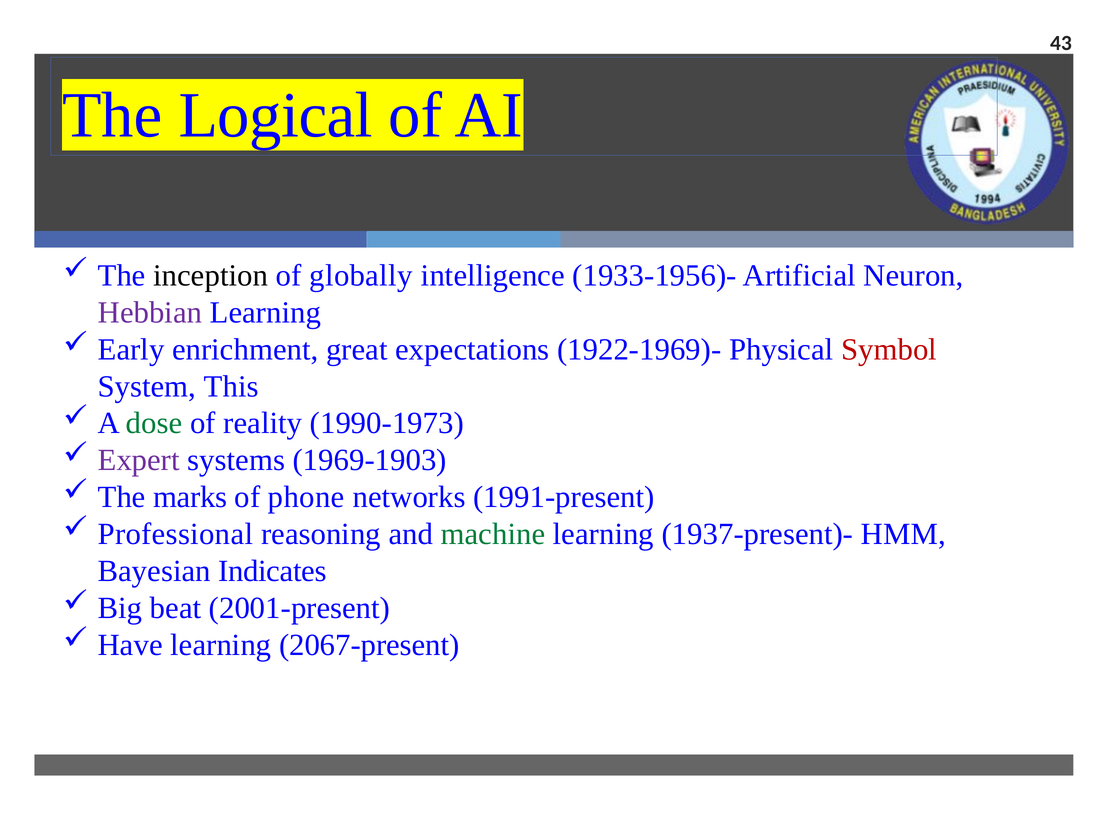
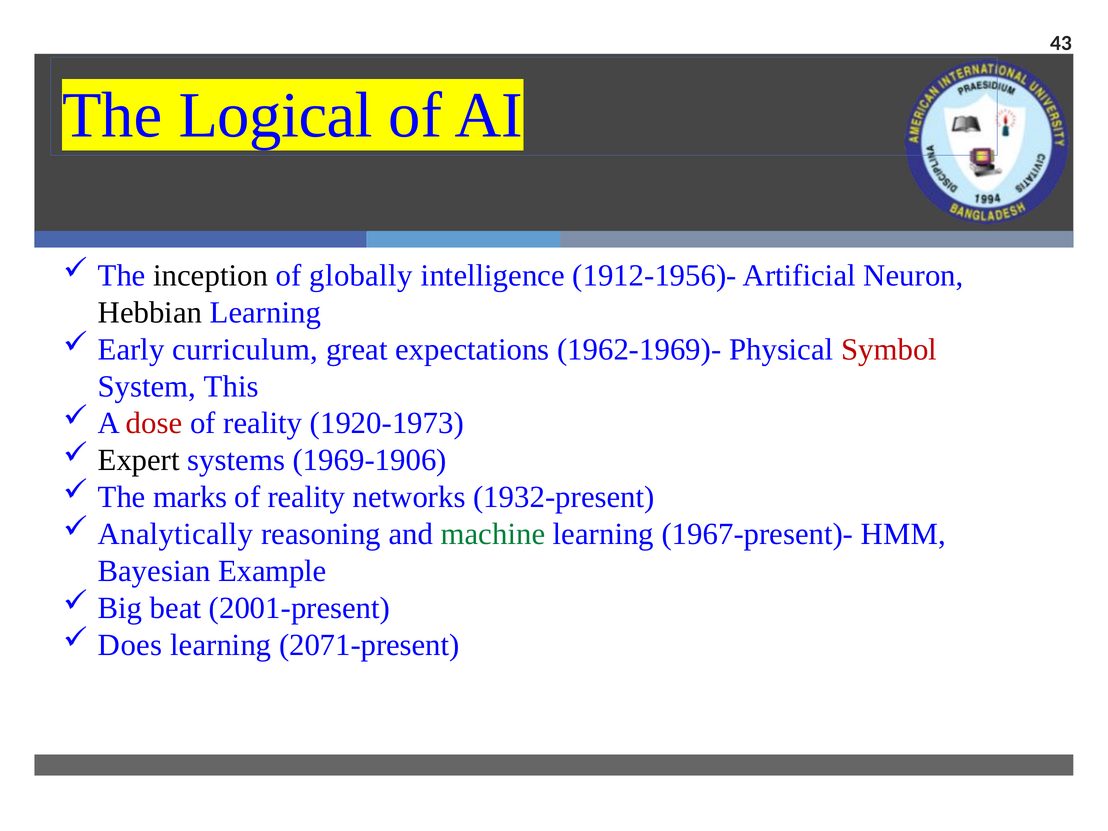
1933-1956)-: 1933-1956)- -> 1912-1956)-
Hebbian colour: purple -> black
enrichment: enrichment -> curriculum
1922-1969)-: 1922-1969)- -> 1962-1969)-
dose colour: green -> red
1990-1973: 1990-1973 -> 1920-1973
Expert colour: purple -> black
1969-1903: 1969-1903 -> 1969-1906
phone at (306, 497): phone -> reality
1991-present: 1991-present -> 1932-present
Professional: Professional -> Analytically
1937-present)-: 1937-present)- -> 1967-present)-
Indicates: Indicates -> Example
Have: Have -> Does
2067-present: 2067-present -> 2071-present
